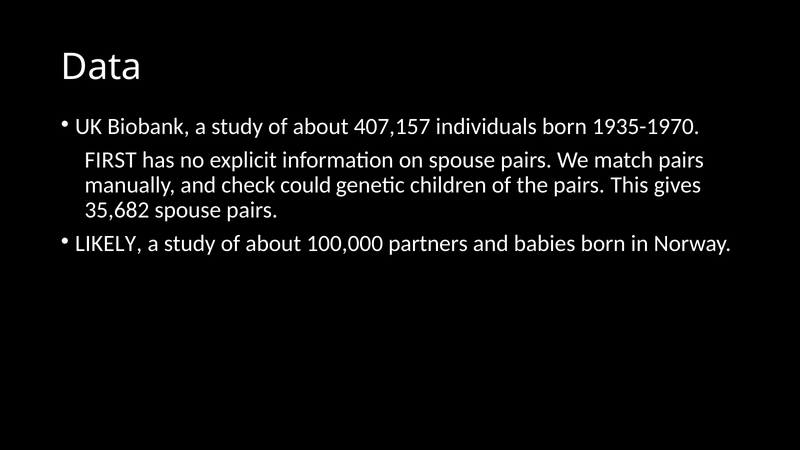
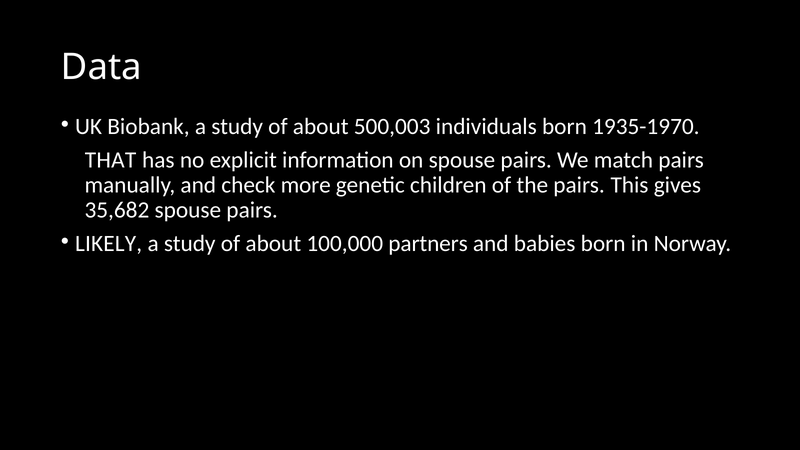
407,157: 407,157 -> 500,003
FIRST: FIRST -> THAT
could: could -> more
